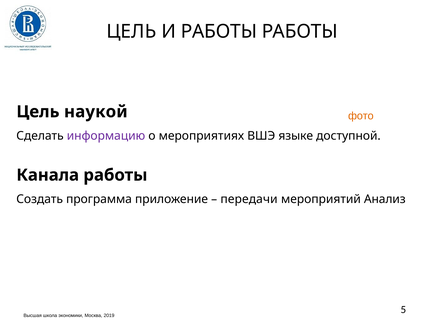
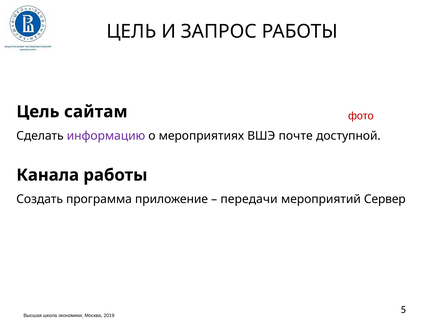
И РАБОТЫ: РАБОТЫ -> ЗАПРОС
наукой: наукой -> сайтам
фото at (361, 116) colour: orange -> red
языке: языке -> почте
Анализ: Анализ -> Сервер
